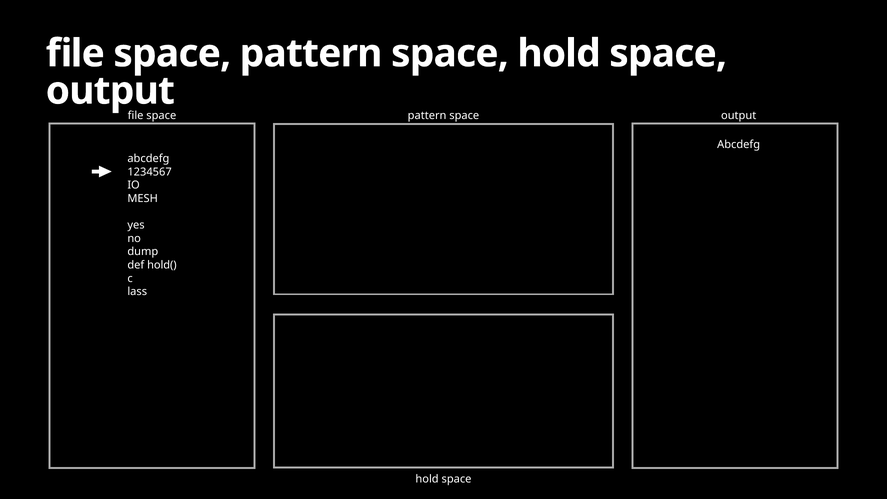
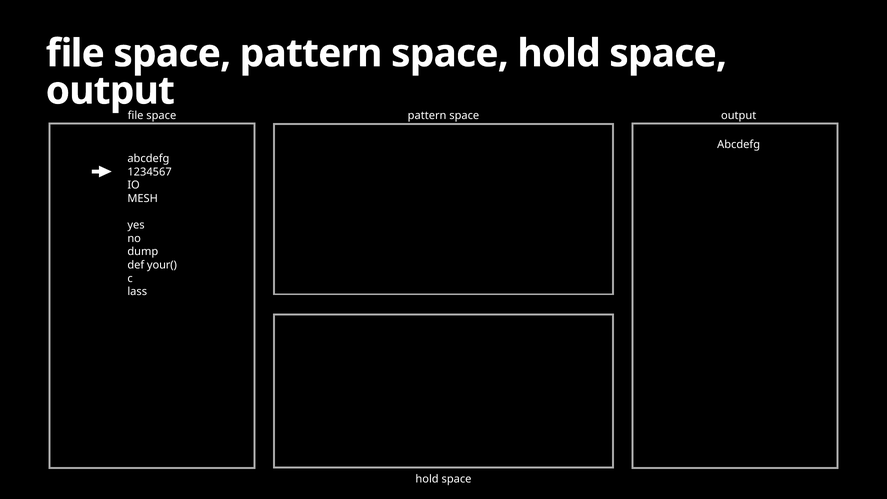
hold(: hold( -> your(
